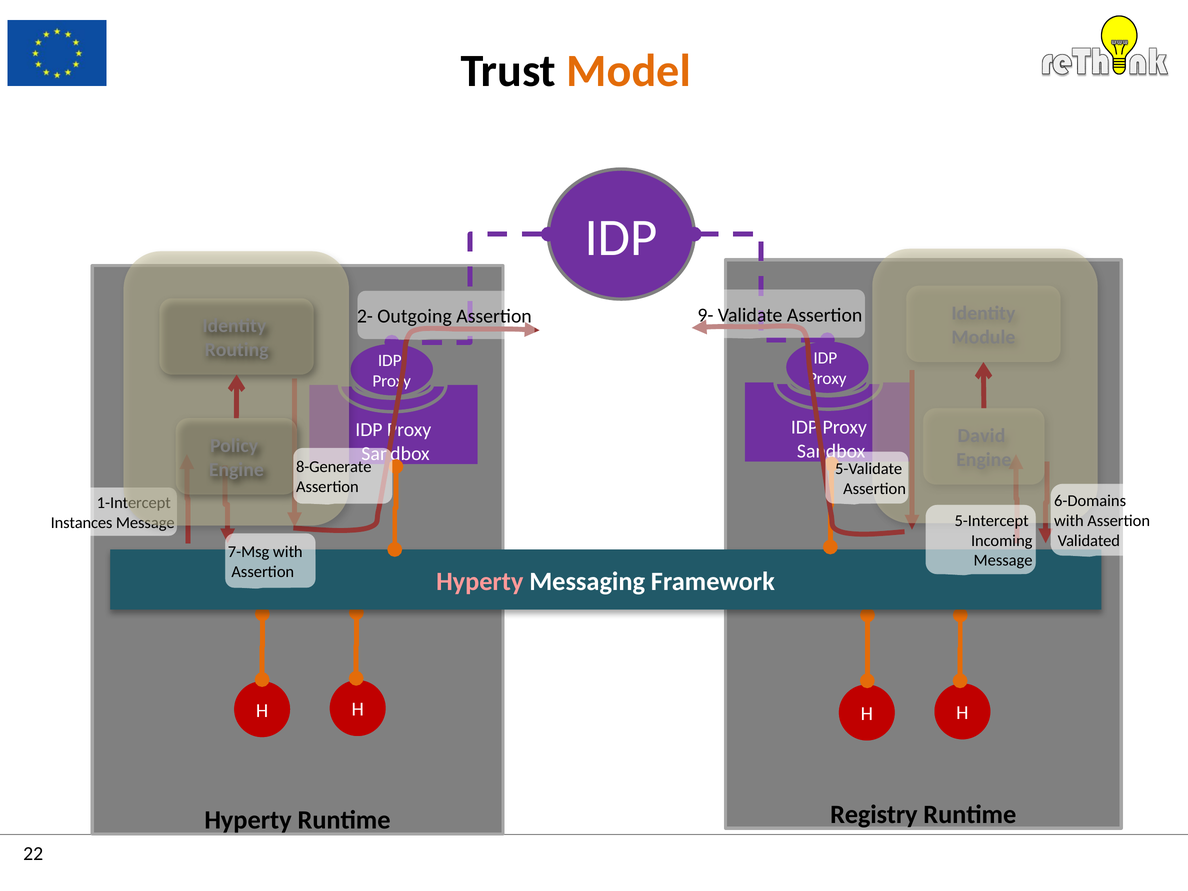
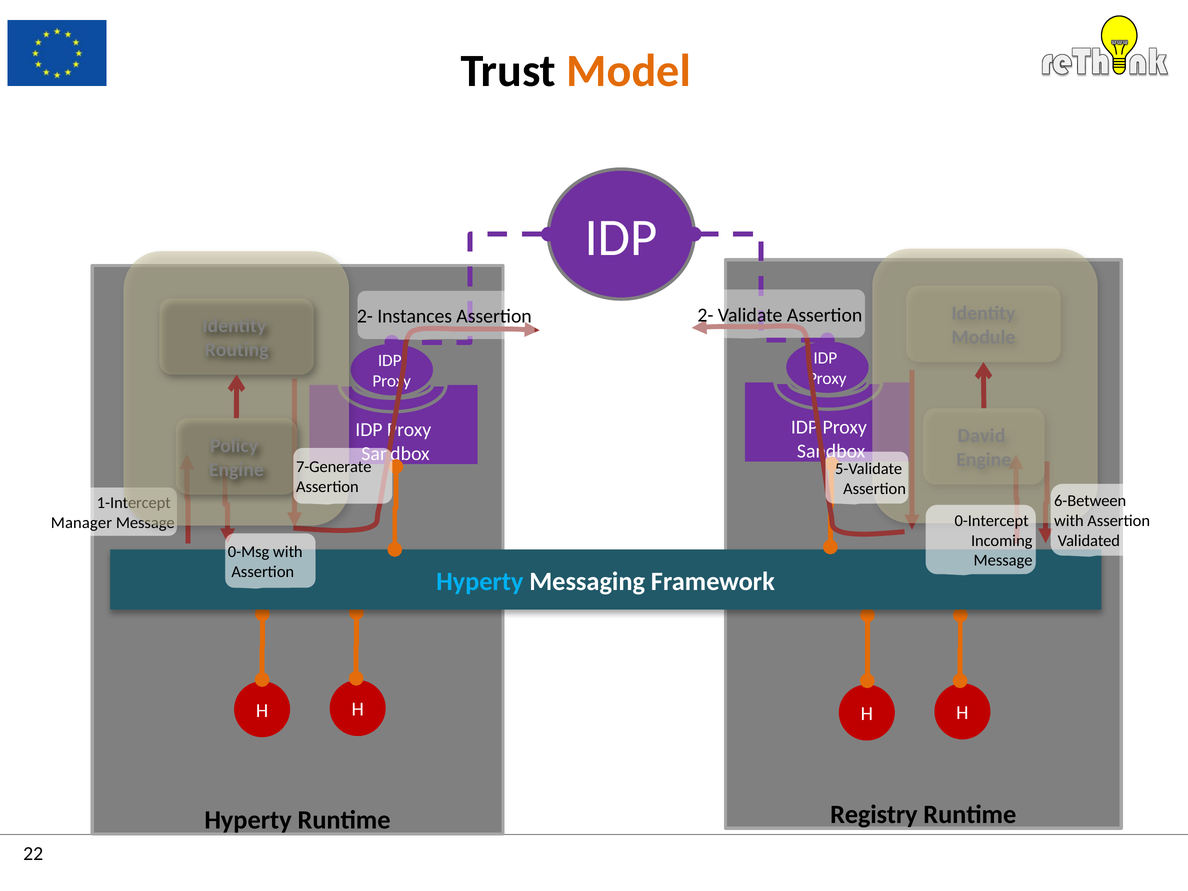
9- at (705, 315): 9- -> 2-
Outgoing: Outgoing -> Instances
8-Generate: 8-Generate -> 7-Generate
6-Domains: 6-Domains -> 6-Between
5-Intercept: 5-Intercept -> 0-Intercept
Instances: Instances -> Manager
7-Msg: 7-Msg -> 0-Msg
Hyperty at (480, 581) colour: pink -> light blue
